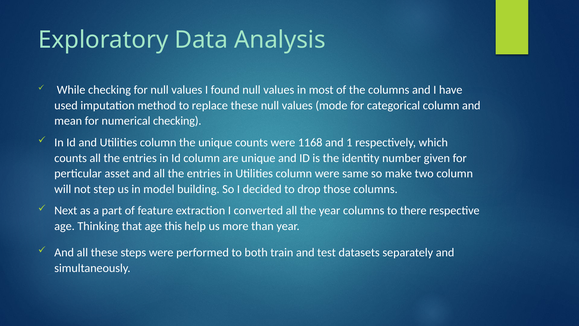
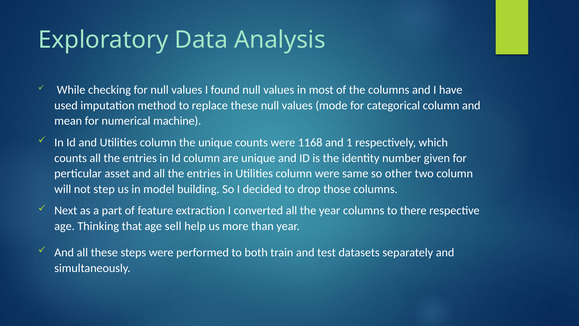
numerical checking: checking -> machine
make: make -> other
this: this -> sell
